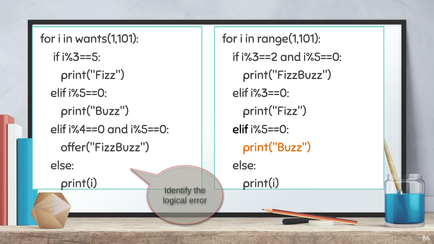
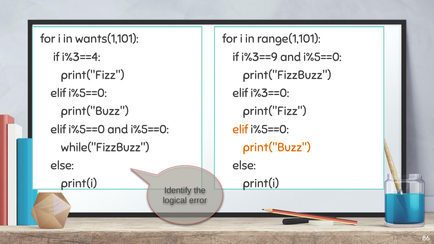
i%3==5: i%3==5 -> i%3==4
i%3==2: i%3==2 -> i%3==9
i%4==0 at (87, 129): i%4==0 -> i%5==0
elif at (240, 129) colour: black -> orange
offer("FizzBuzz: offer("FizzBuzz -> while("FizzBuzz
